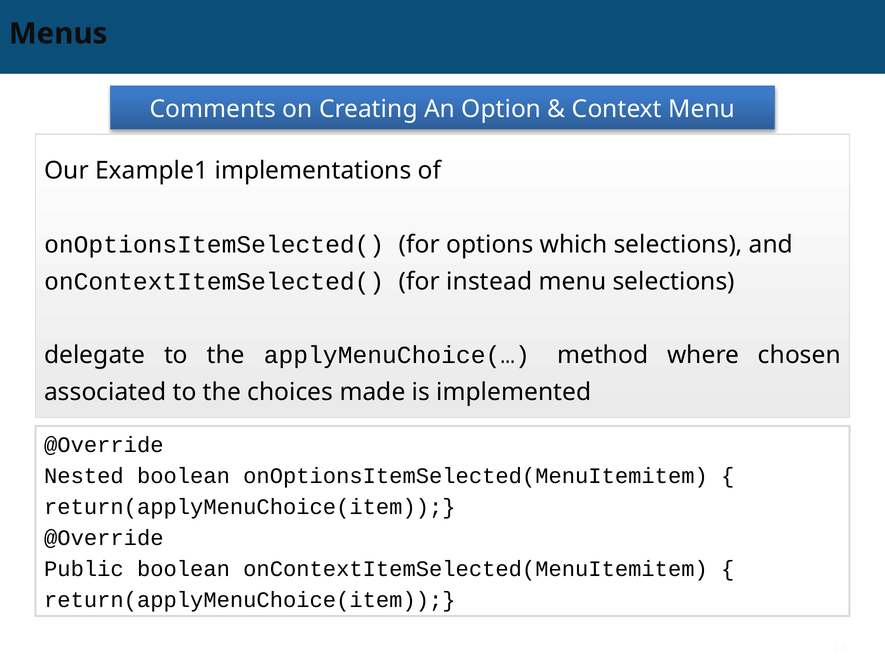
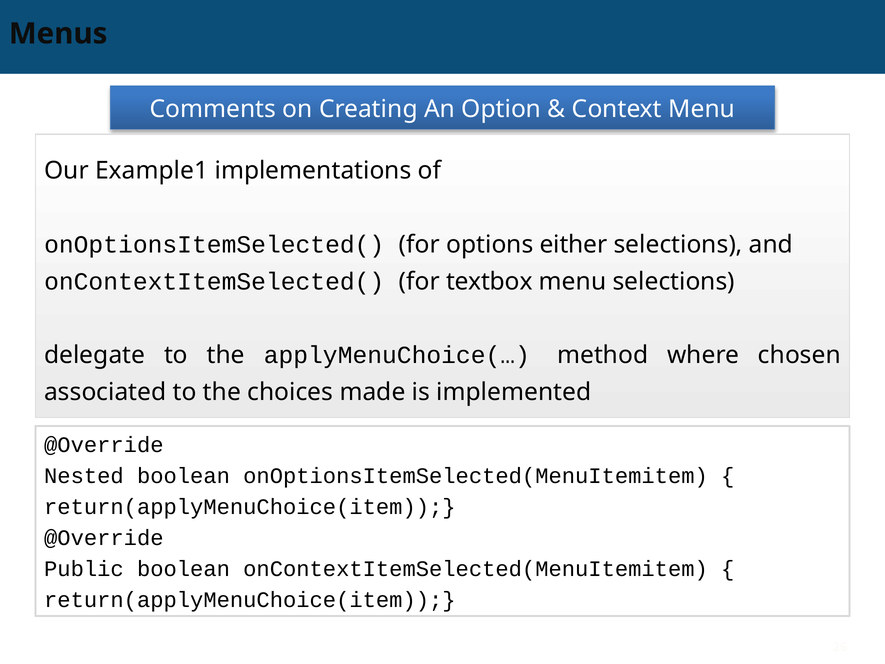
which: which -> either
instead: instead -> textbox
